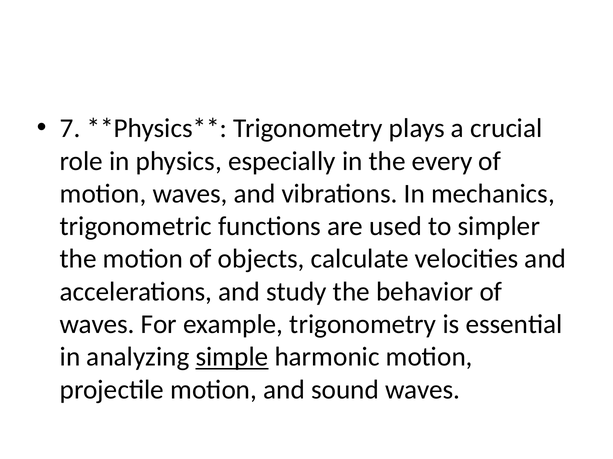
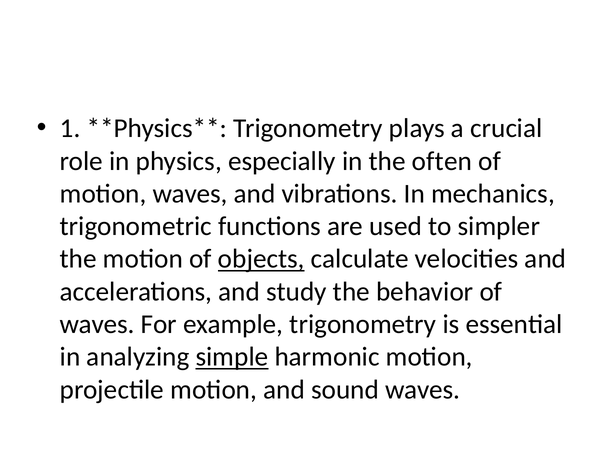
7: 7 -> 1
every: every -> often
objects underline: none -> present
